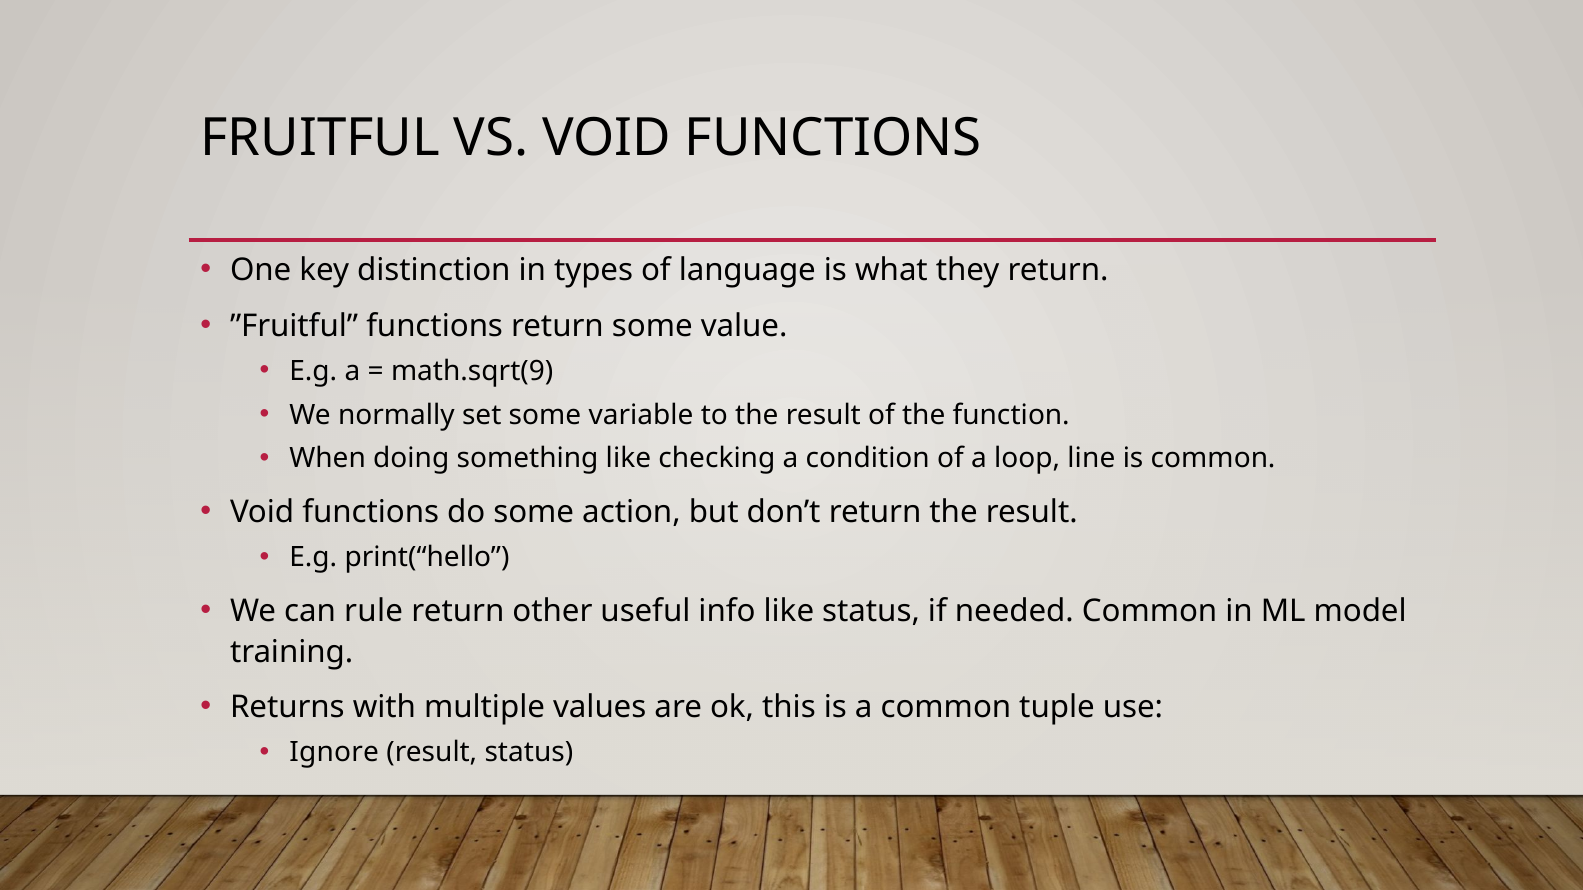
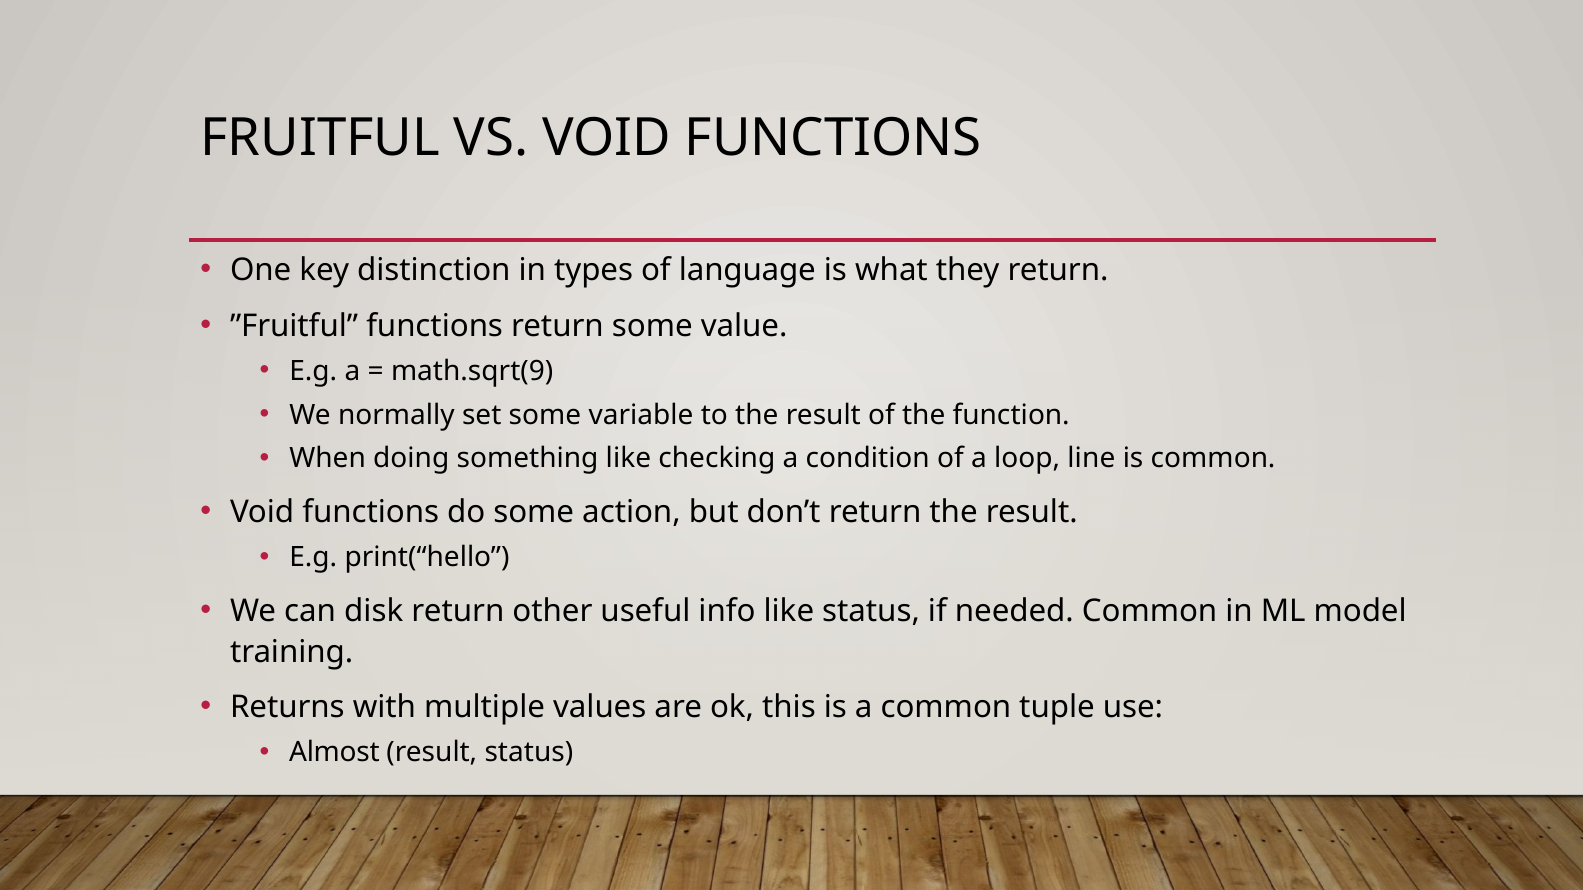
rule: rule -> disk
Ignore: Ignore -> Almost
